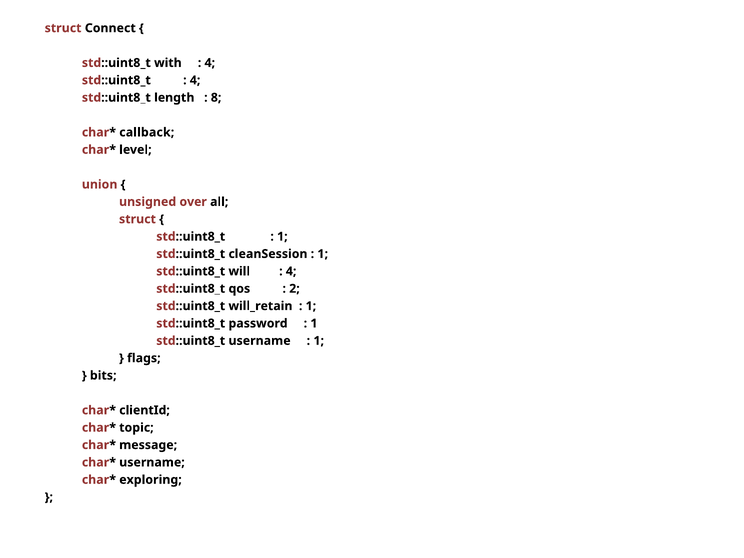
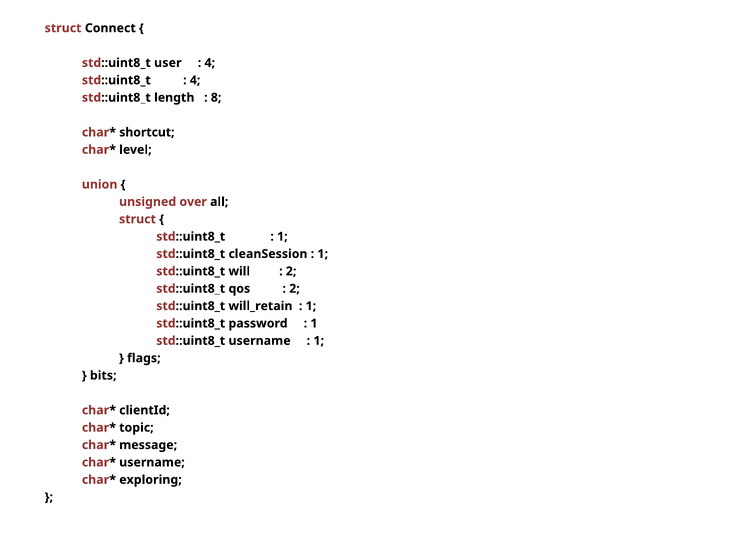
with: with -> user
callback: callback -> shortcut
4 at (291, 271): 4 -> 2
